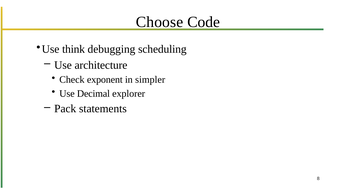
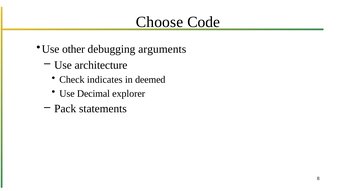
think: think -> other
scheduling: scheduling -> arguments
exponent: exponent -> indicates
simpler: simpler -> deemed
